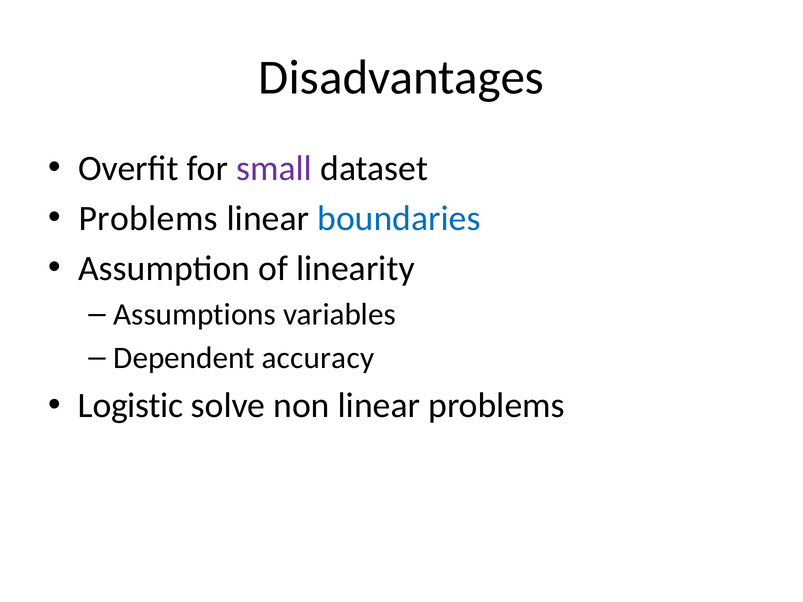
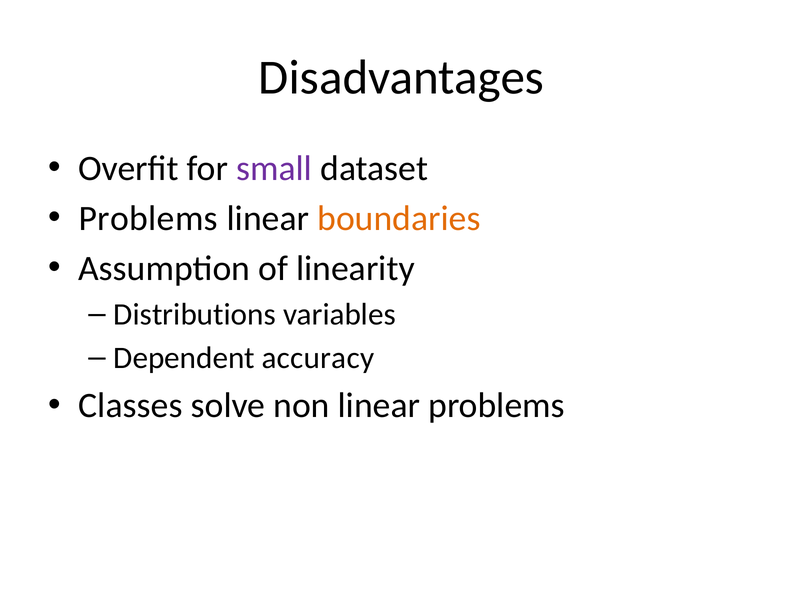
boundaries colour: blue -> orange
Assumptions: Assumptions -> Distributions
Logistic: Logistic -> Classes
